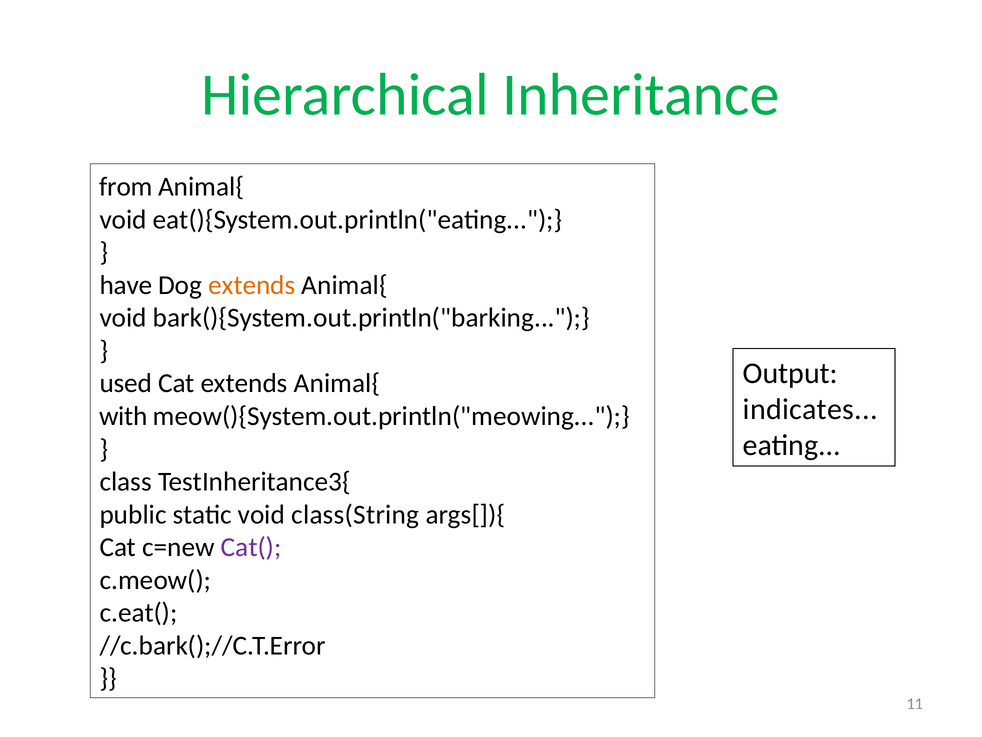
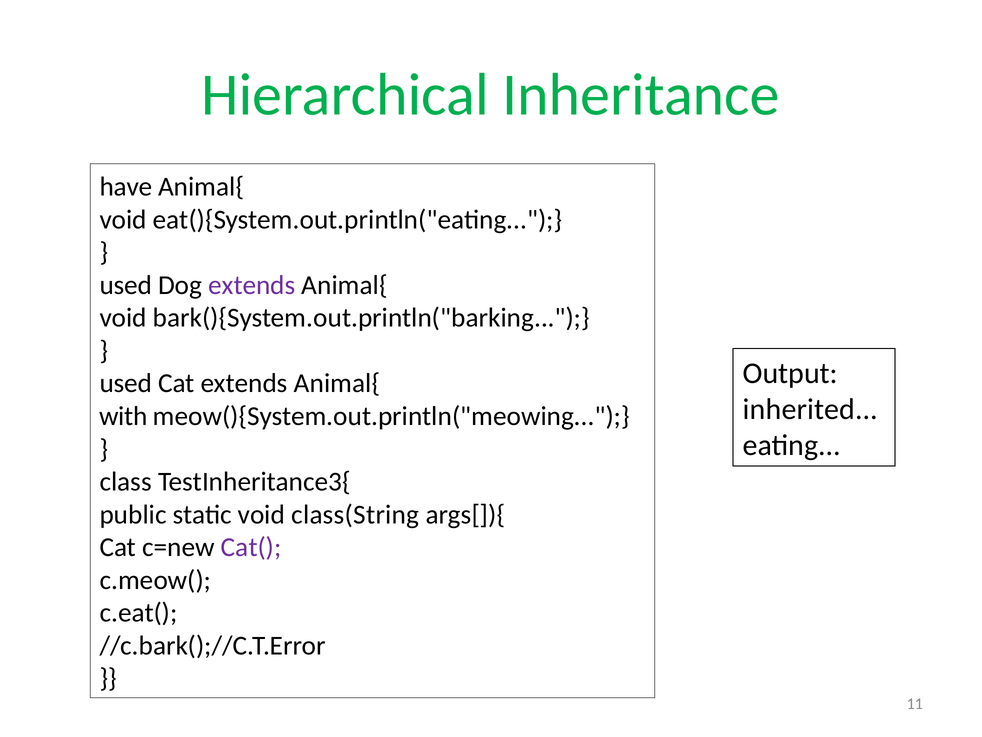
from: from -> have
have at (126, 285): have -> used
extends at (252, 285) colour: orange -> purple
indicates: indicates -> inherited
